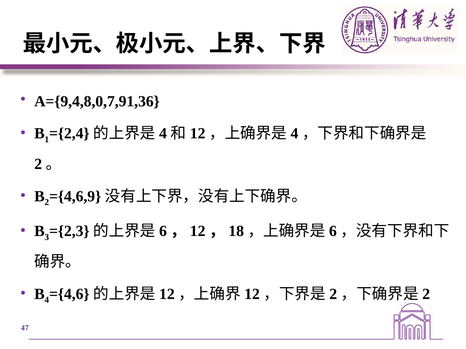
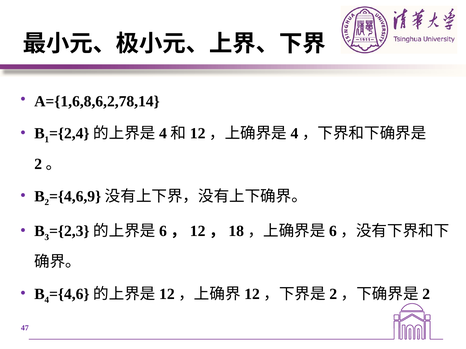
A={9,4,8,0,7,91,36: A={9,4,8,0,7,91,36 -> A={1,6,8,6,2,78,14
